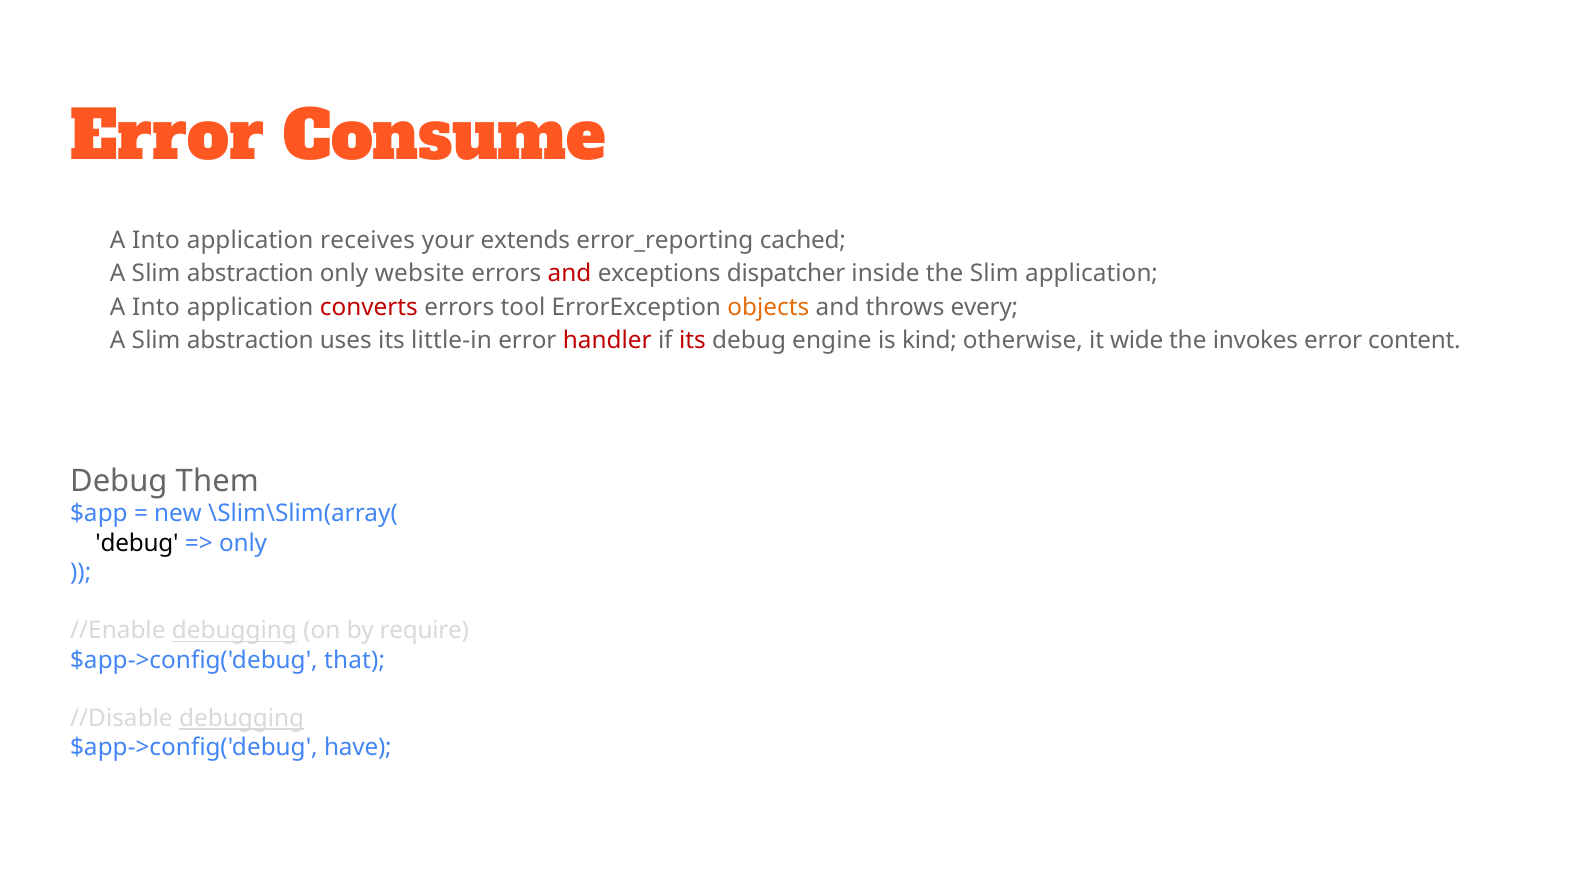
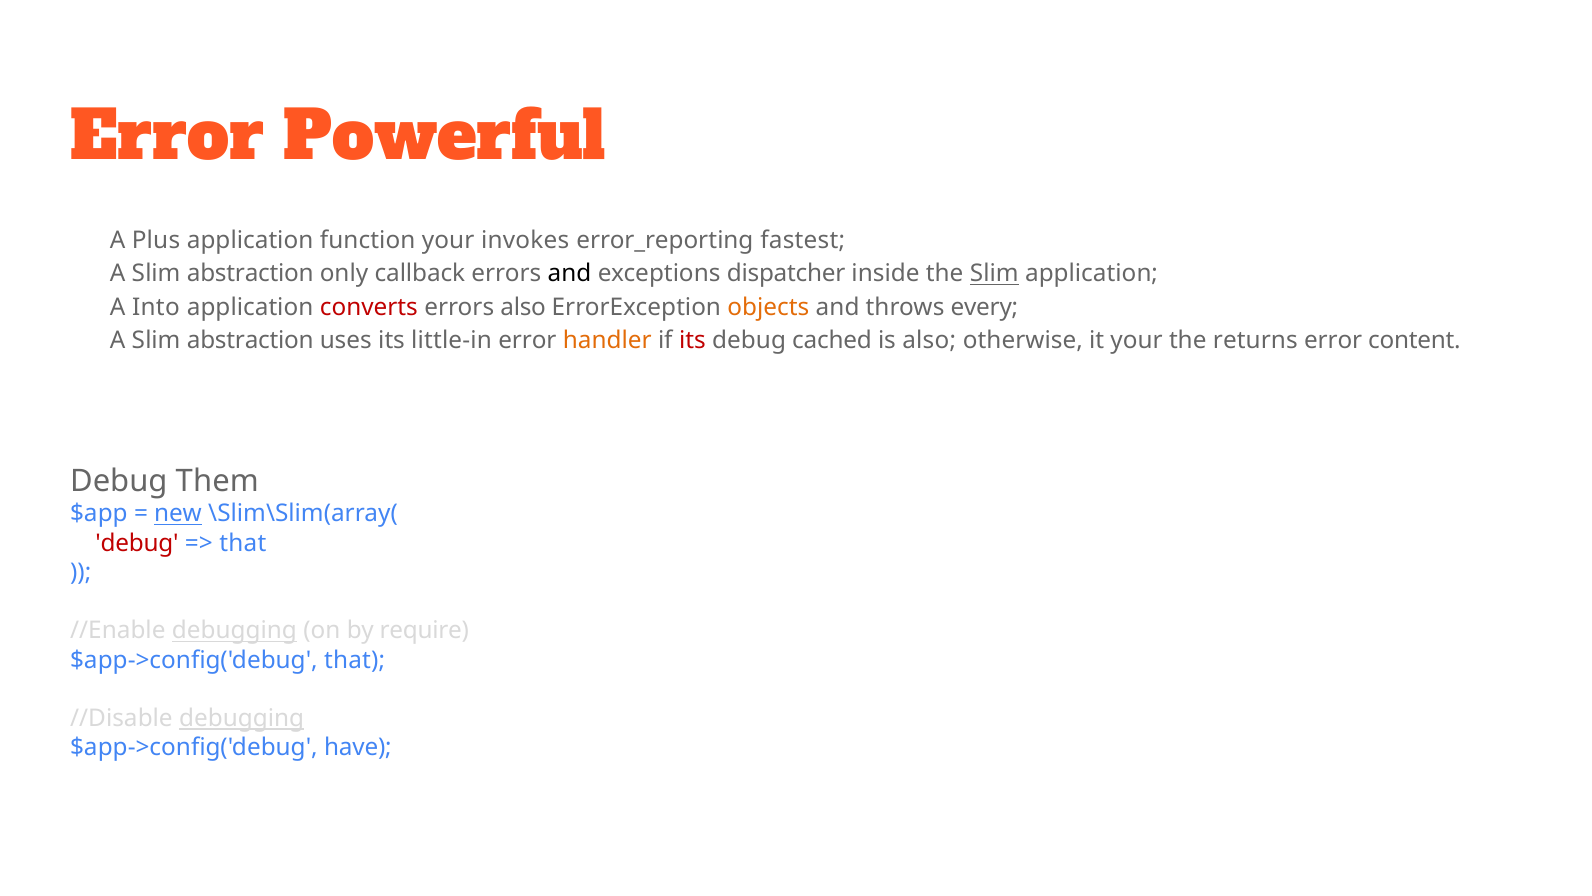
Consume: Consume -> Powerful
Into at (156, 240): Into -> Plus
receives: receives -> function
extends: extends -> invokes
cached: cached -> fastest
website: website -> callback
and at (569, 274) colour: red -> black
Slim at (994, 274) underline: none -> present
errors tool: tool -> also
handler colour: red -> orange
engine: engine -> cached
is kind: kind -> also
it wide: wide -> your
invokes: invokes -> returns
new underline: none -> present
debug at (137, 543) colour: black -> red
only at (243, 543): only -> that
